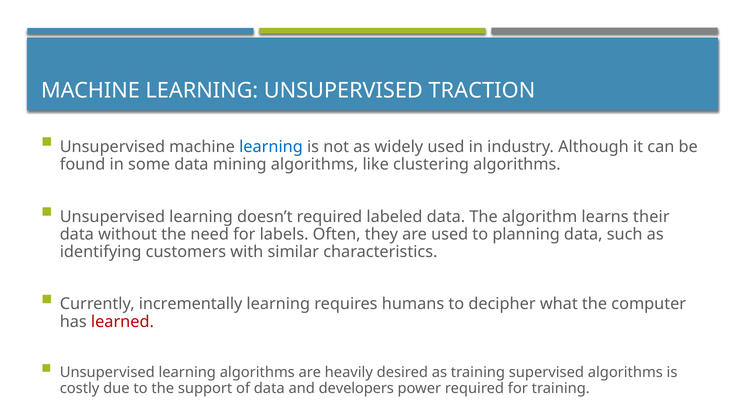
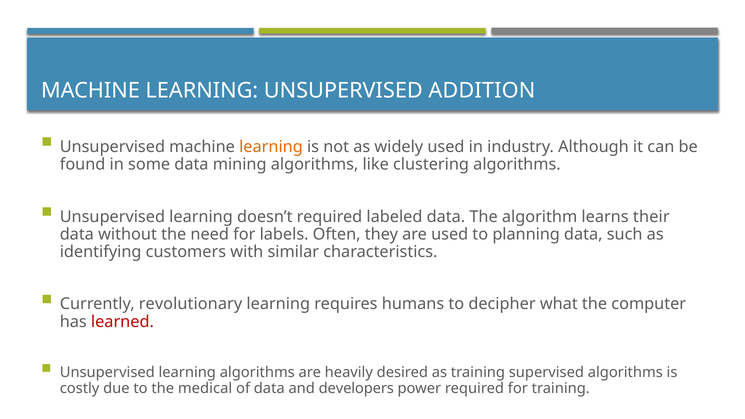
TRACTION: TRACTION -> ADDITION
learning at (271, 147) colour: blue -> orange
incrementally: incrementally -> revolutionary
support: support -> medical
